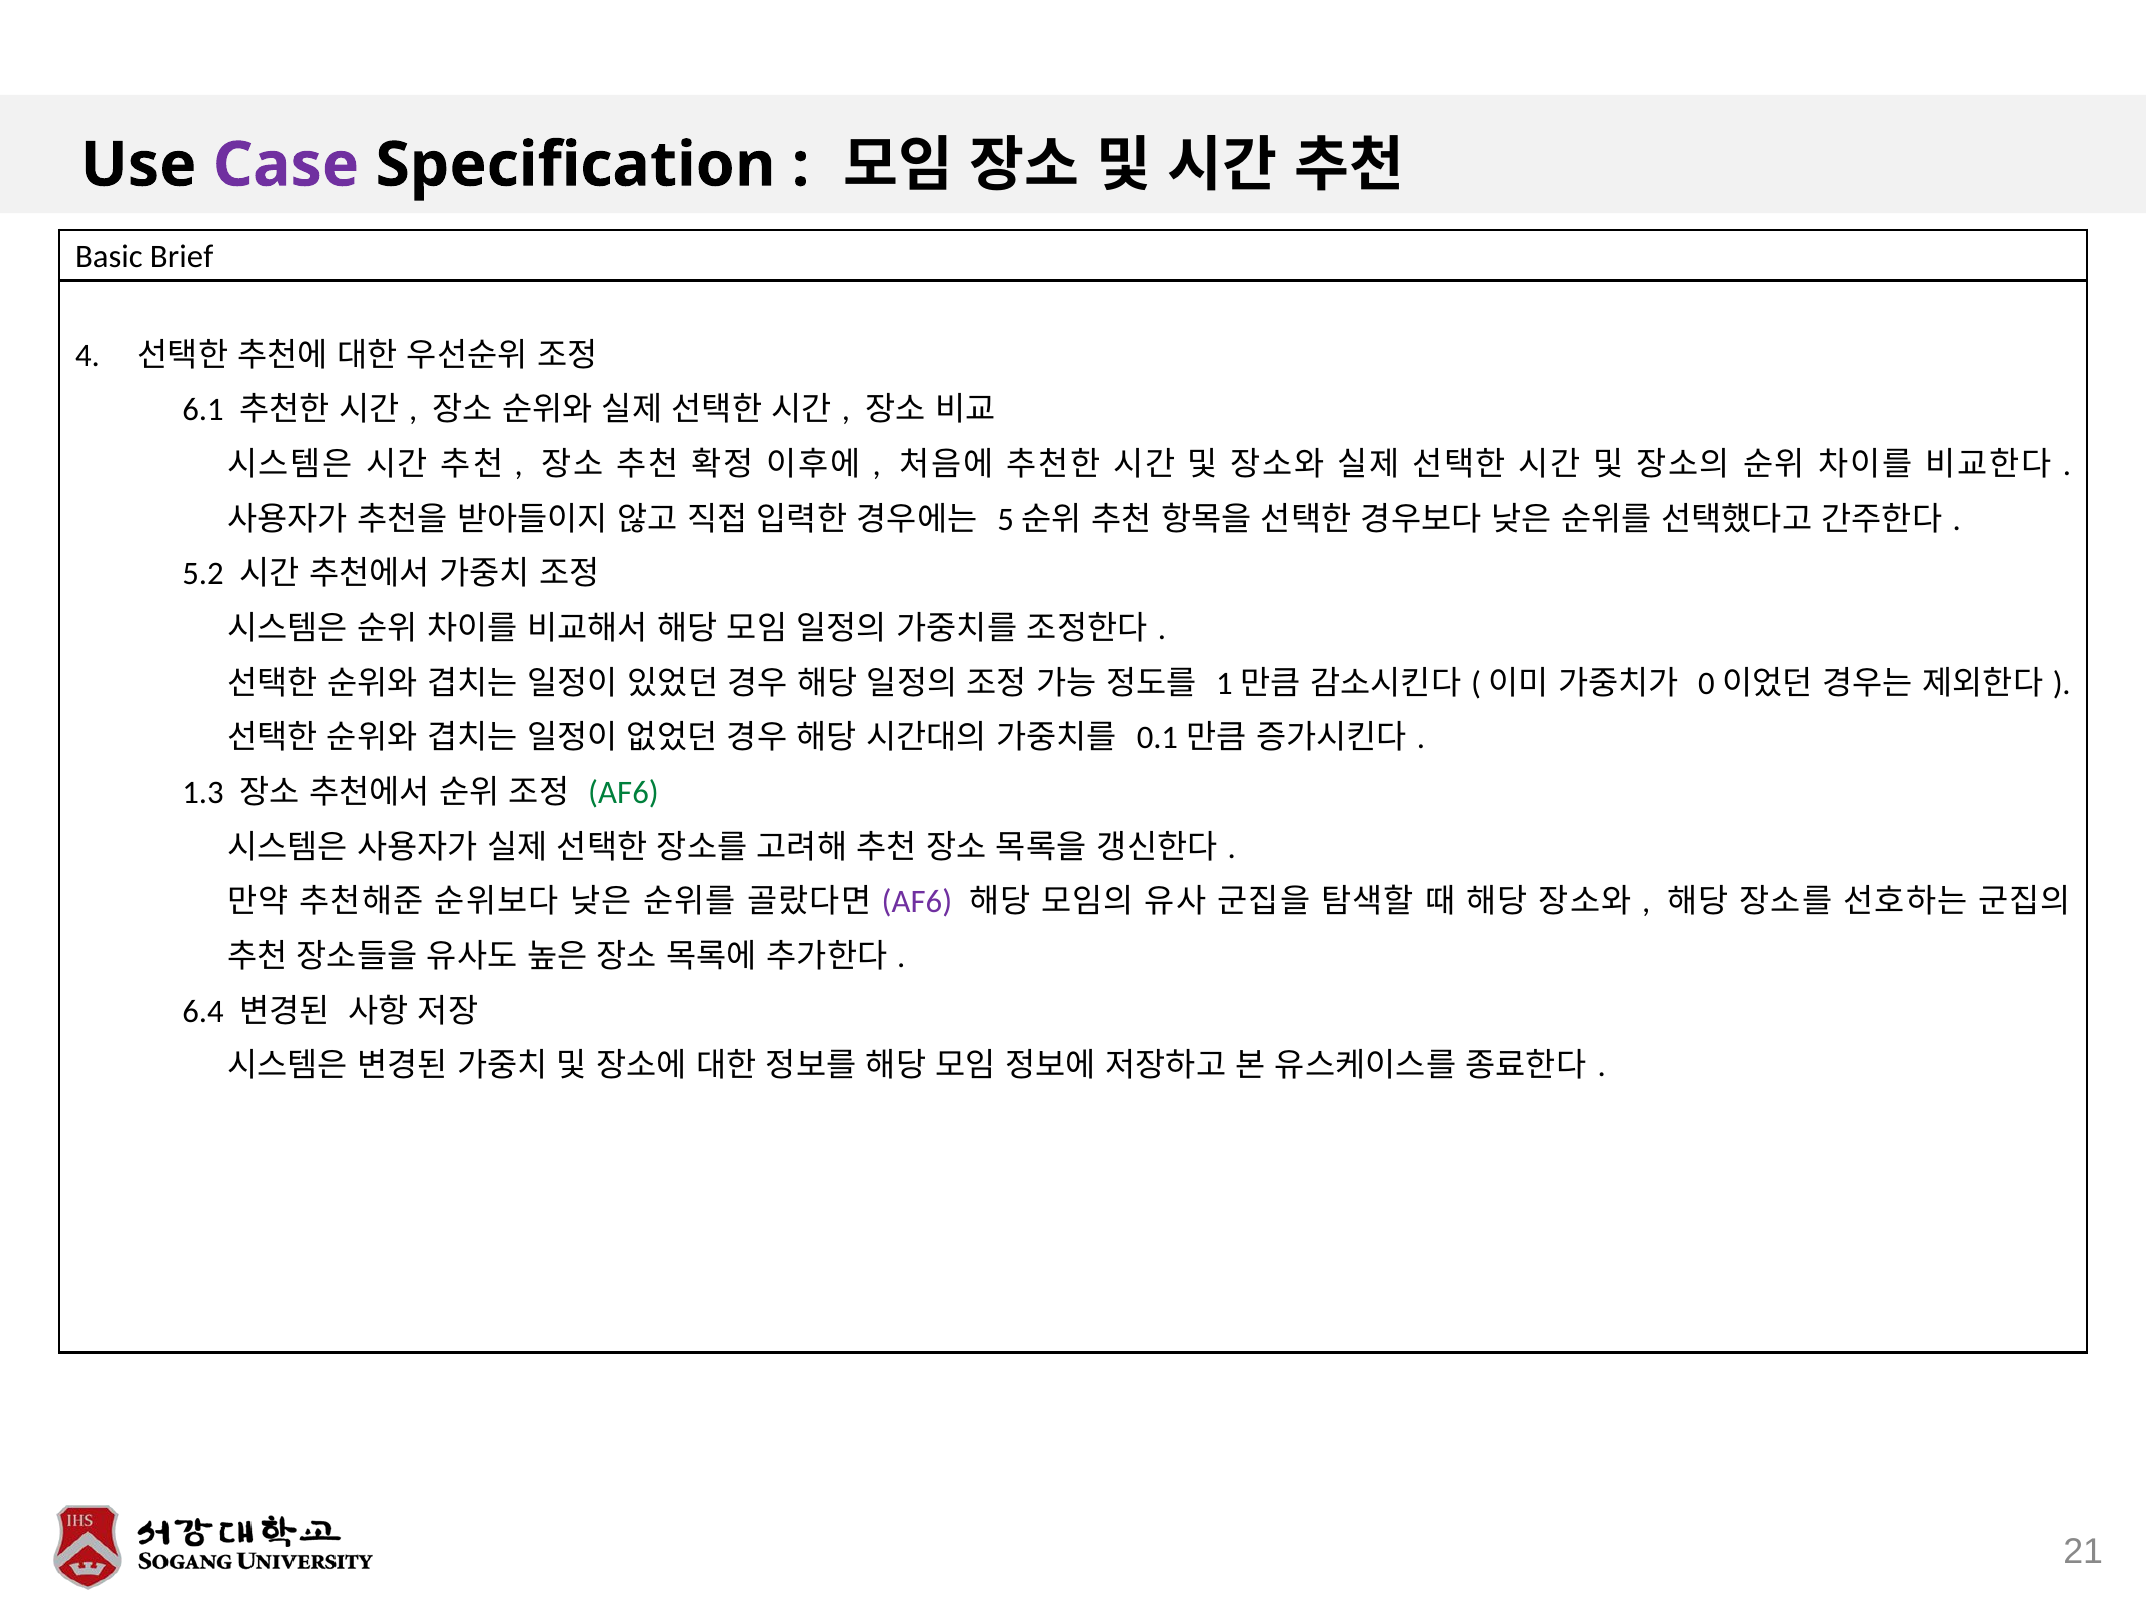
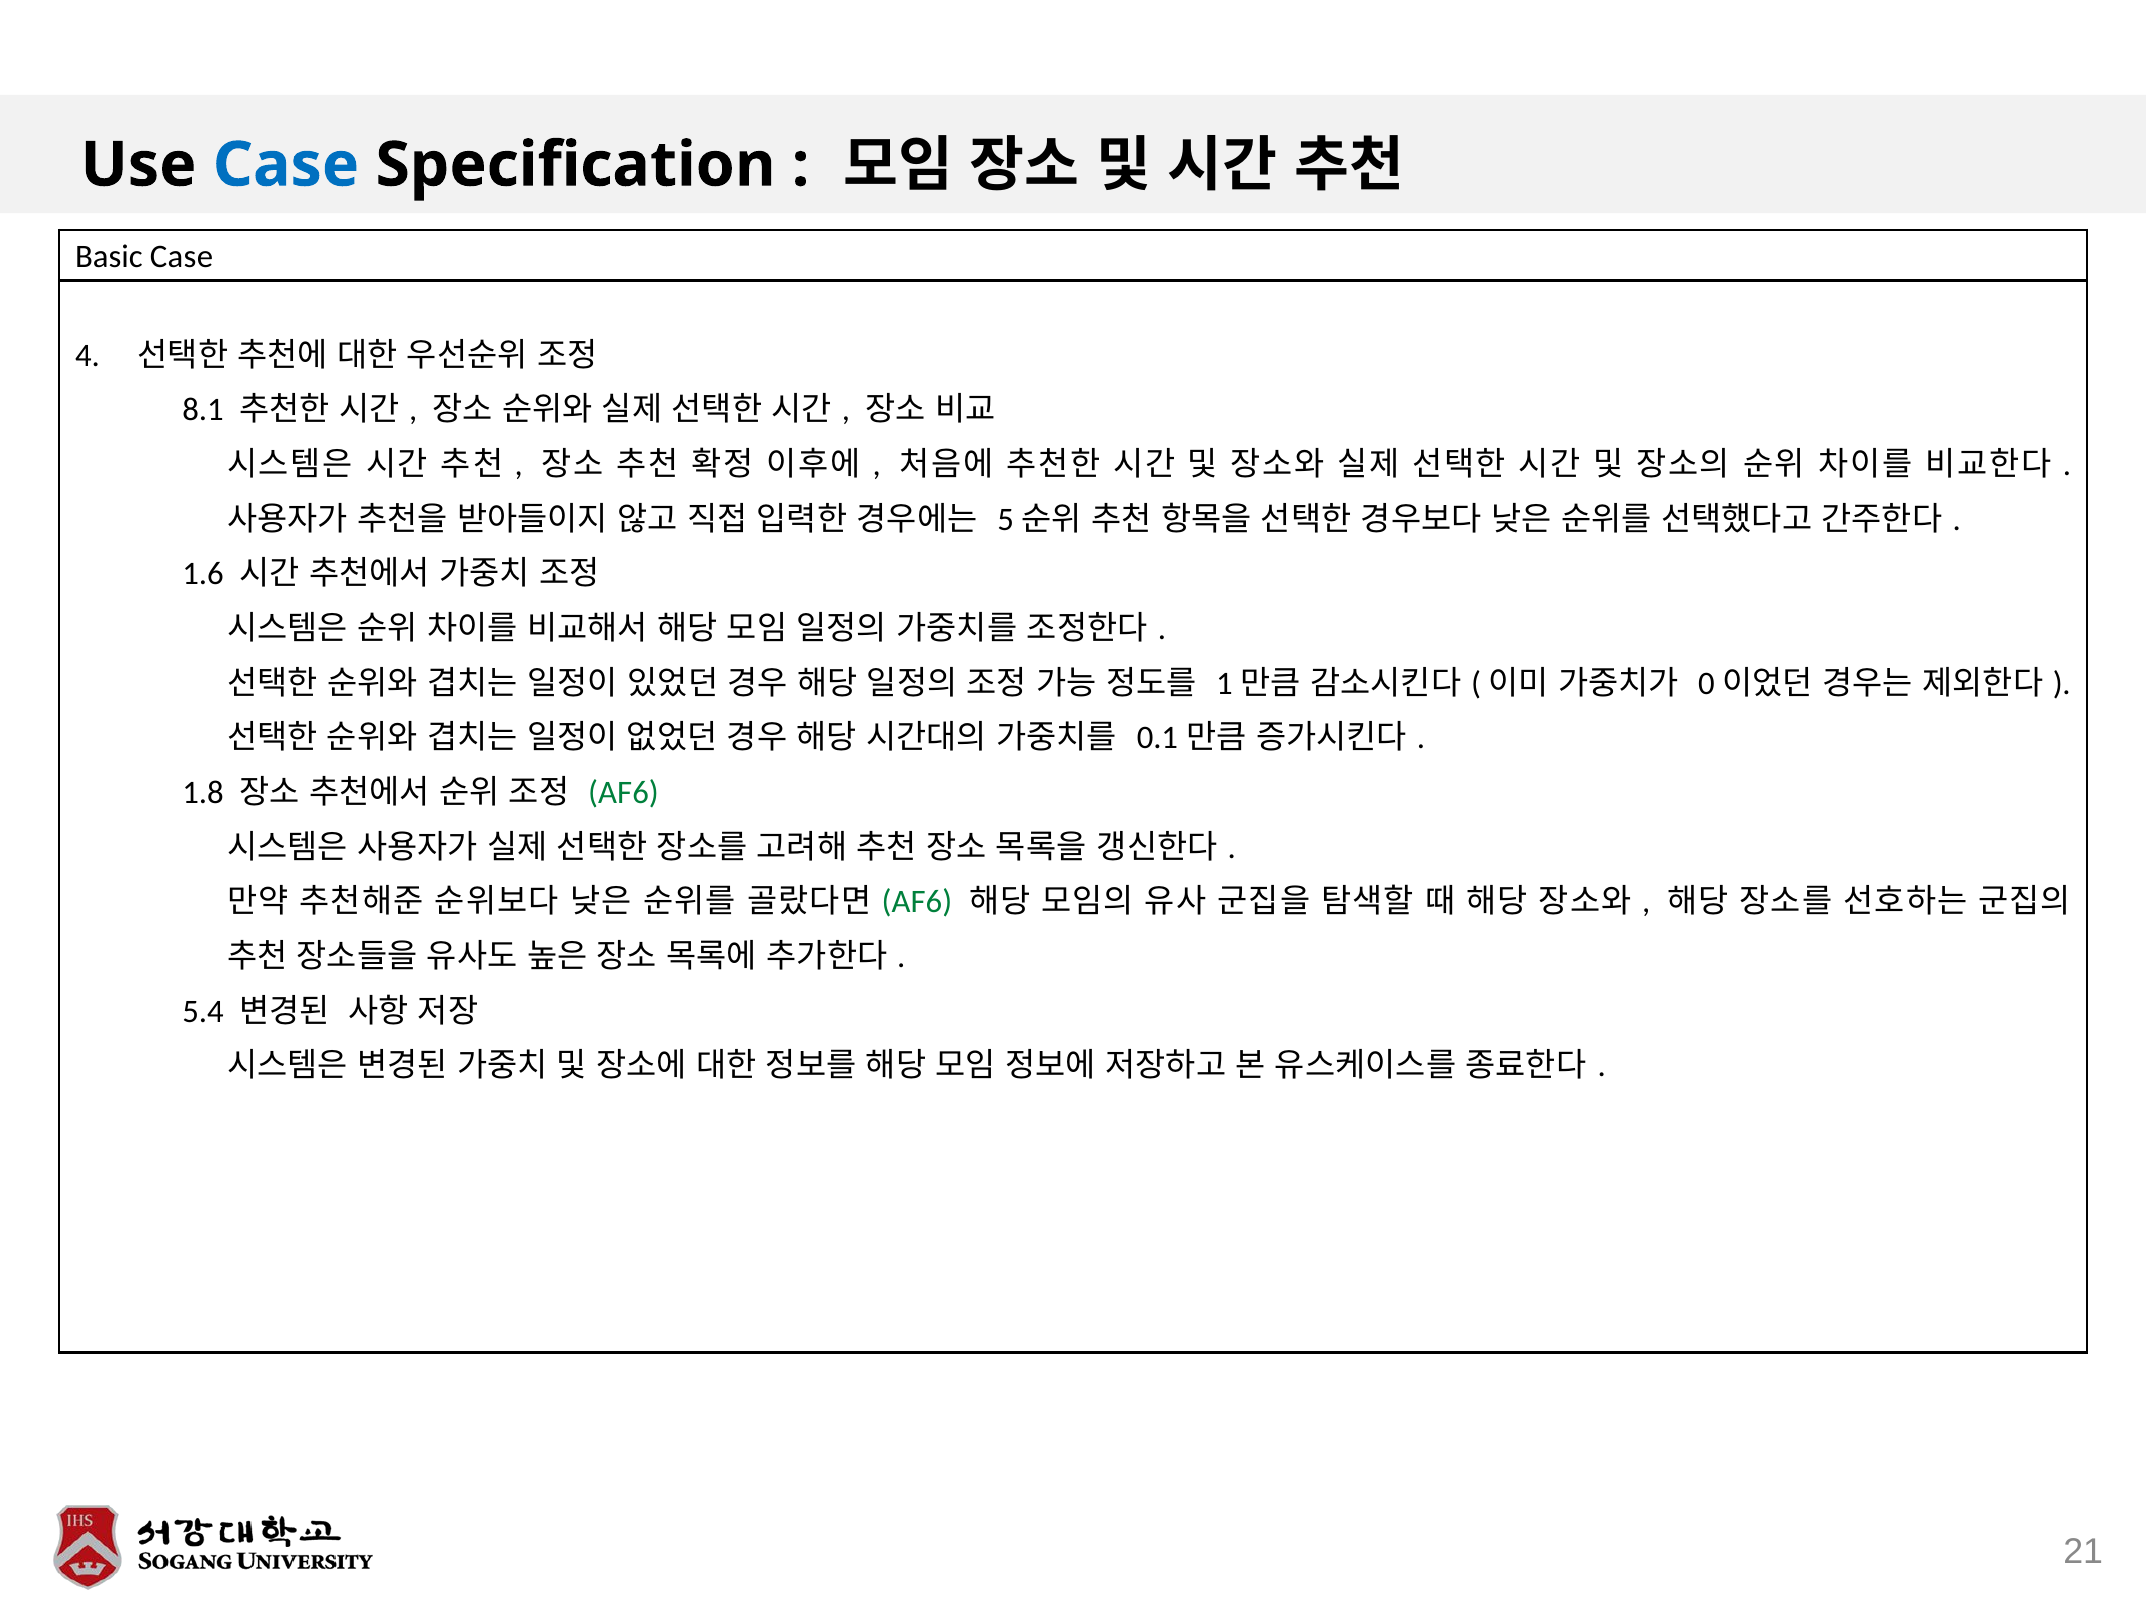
Case at (286, 165) colour: purple -> blue
Basic Brief: Brief -> Case
6.1: 6.1 -> 8.1
5.2: 5.2 -> 1.6
1.3: 1.3 -> 1.8
AF6 at (917, 902) colour: purple -> green
6.4: 6.4 -> 5.4
